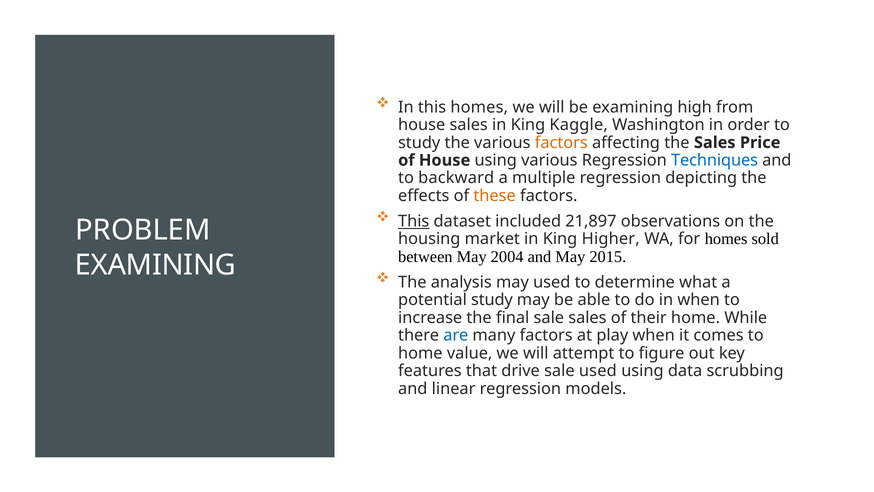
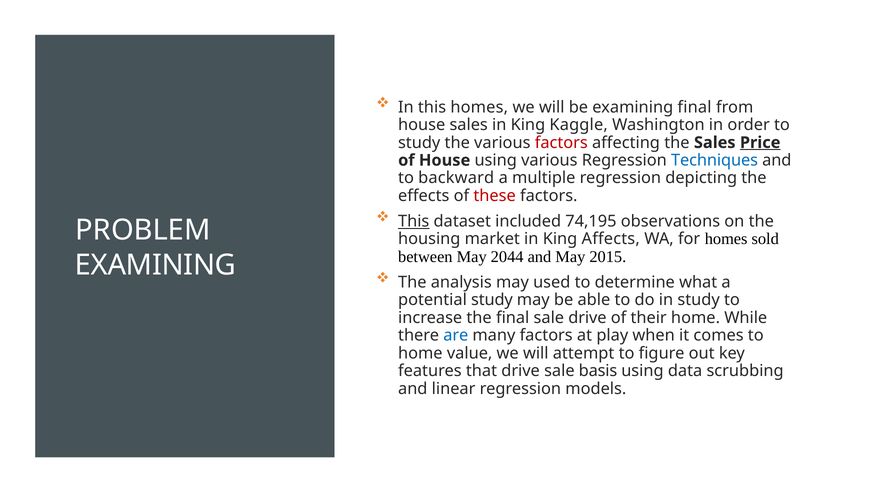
examining high: high -> final
factors at (561, 142) colour: orange -> red
Price underline: none -> present
these colour: orange -> red
21,897: 21,897 -> 74,195
Higher: Higher -> Affects
2004: 2004 -> 2044
in when: when -> study
sale sales: sales -> drive
sale used: used -> basis
